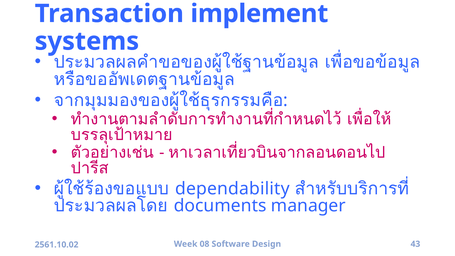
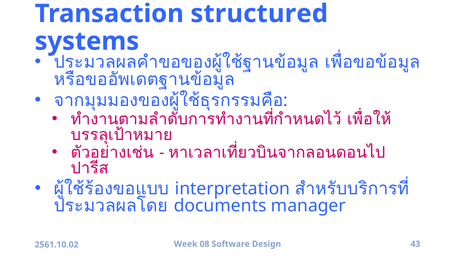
implement: implement -> structured
dependability: dependability -> interpretation
